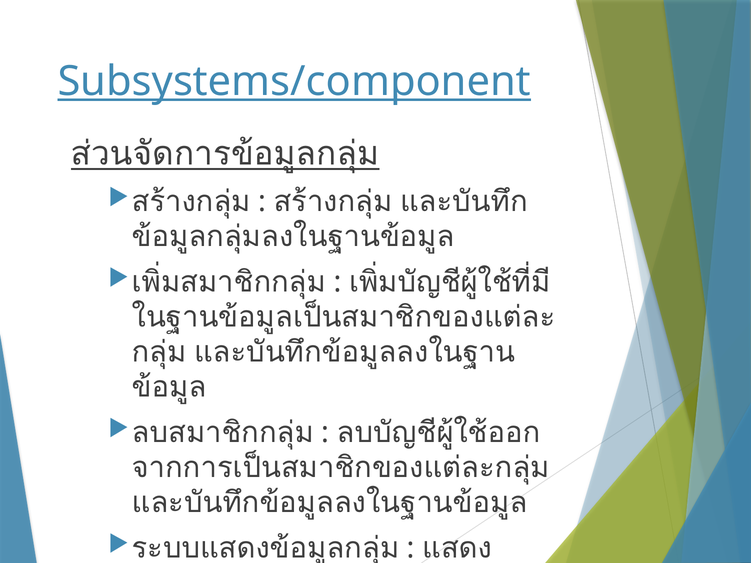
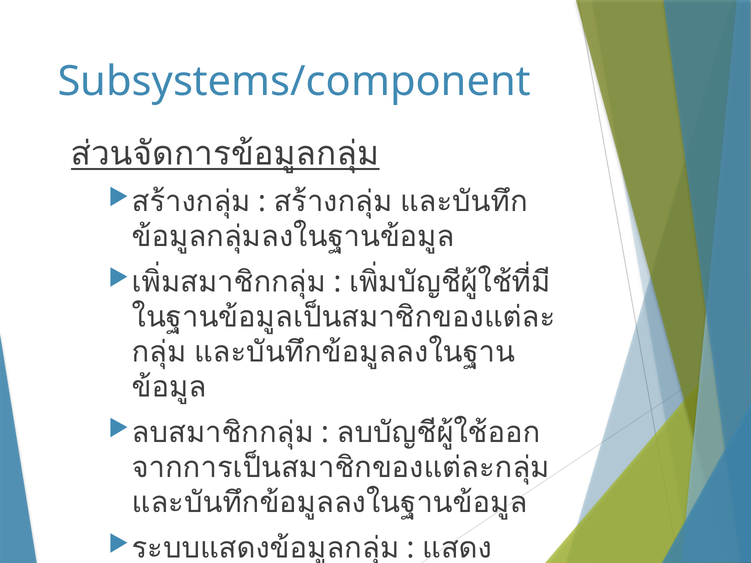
Subsystems/component underline: present -> none
